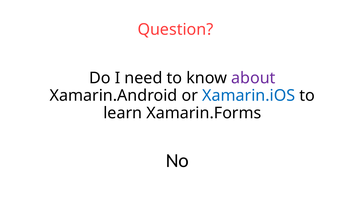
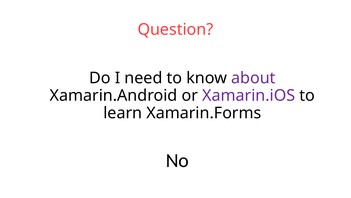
Xamarin.iOS colour: blue -> purple
